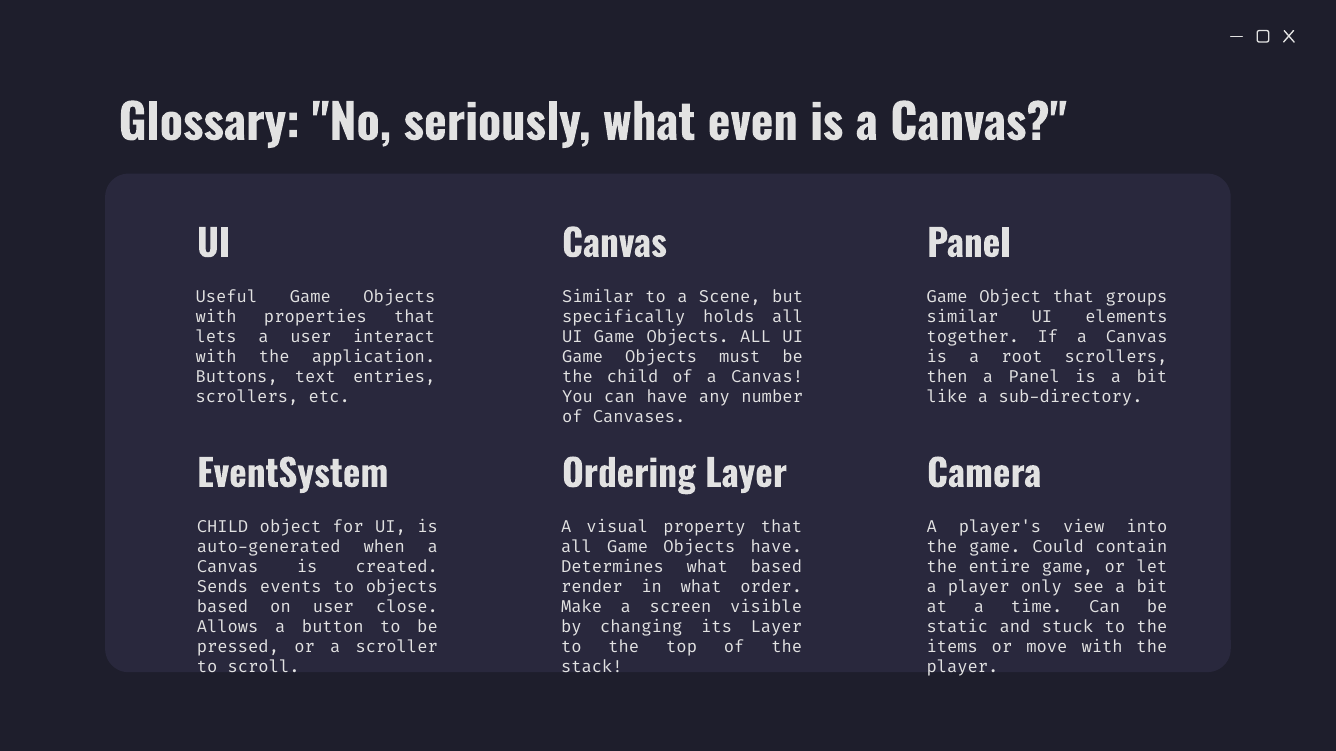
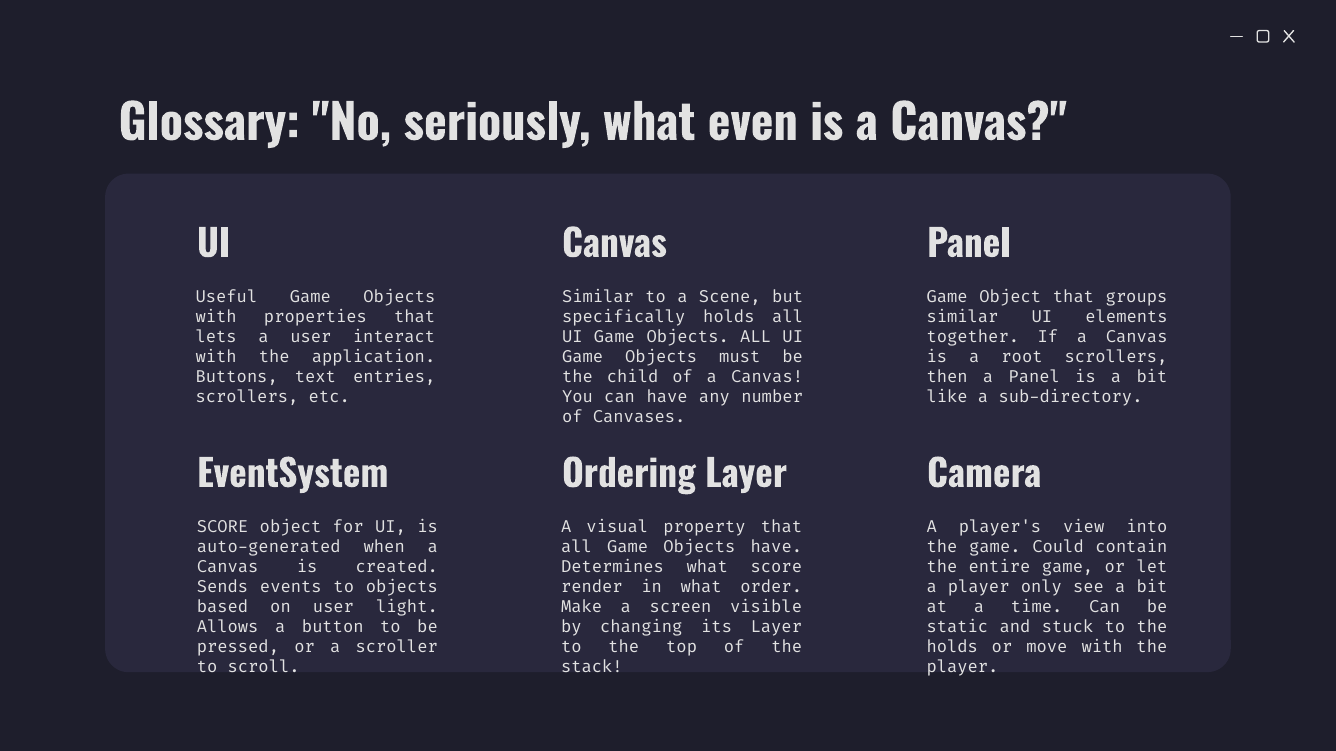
CHILD at (223, 527): CHILD -> SCORE
what based: based -> score
close: close -> light
items at (952, 648): items -> holds
